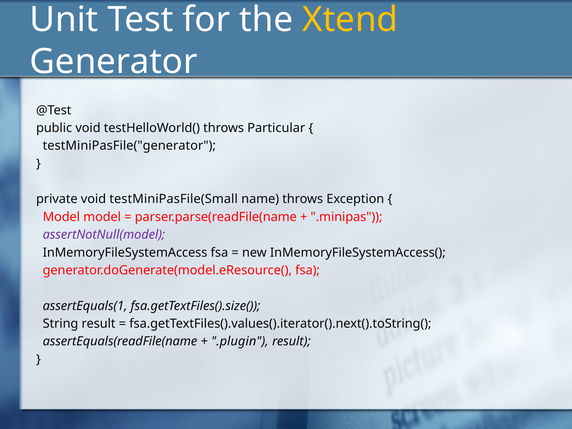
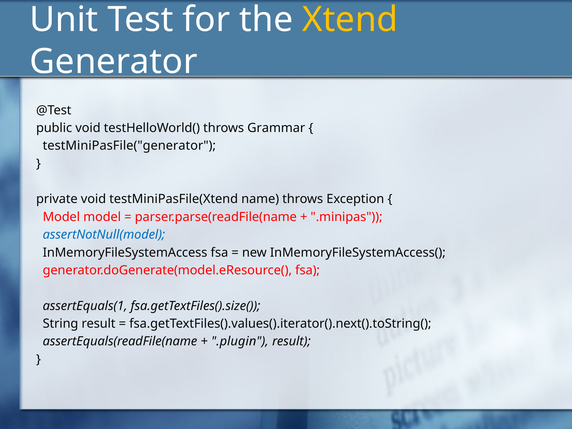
Particular: Particular -> Grammar
testMiniPasFile(Small: testMiniPasFile(Small -> testMiniPasFile(Xtend
assertNotNull(model colour: purple -> blue
